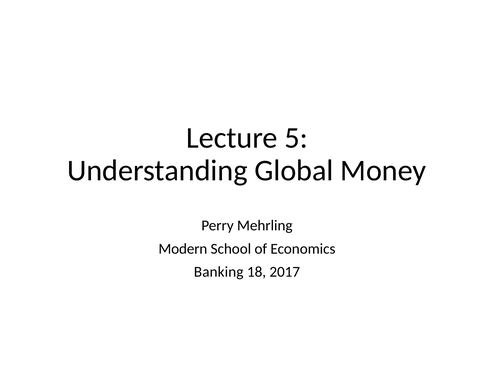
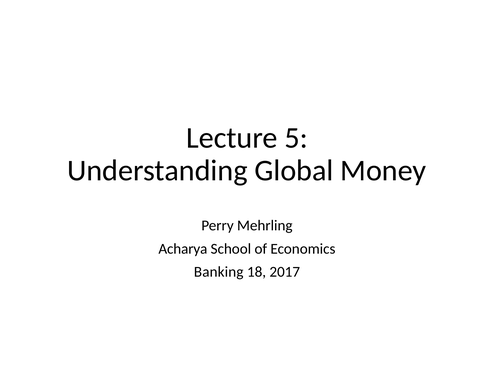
Modern: Modern -> Acharya
